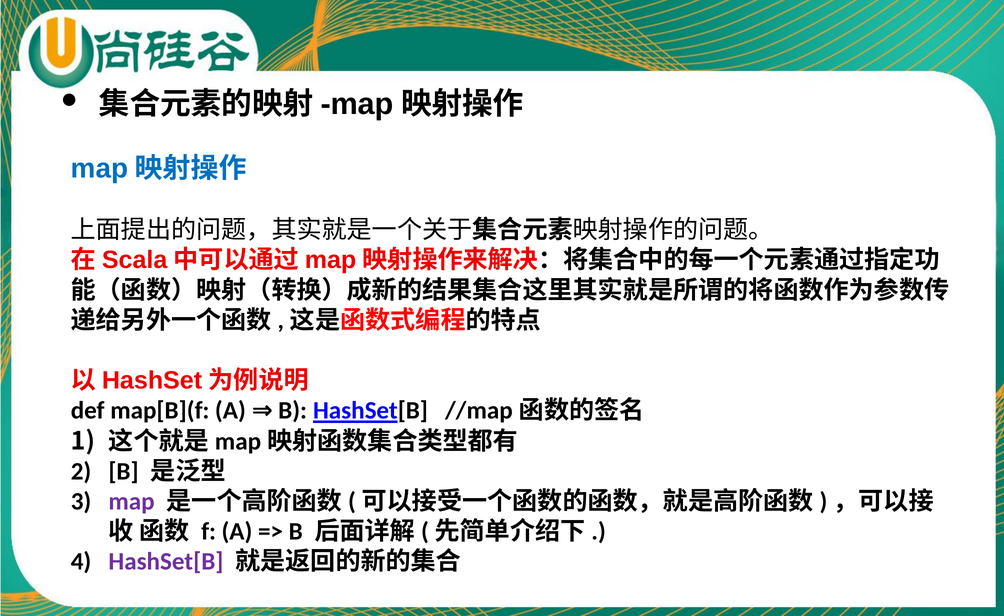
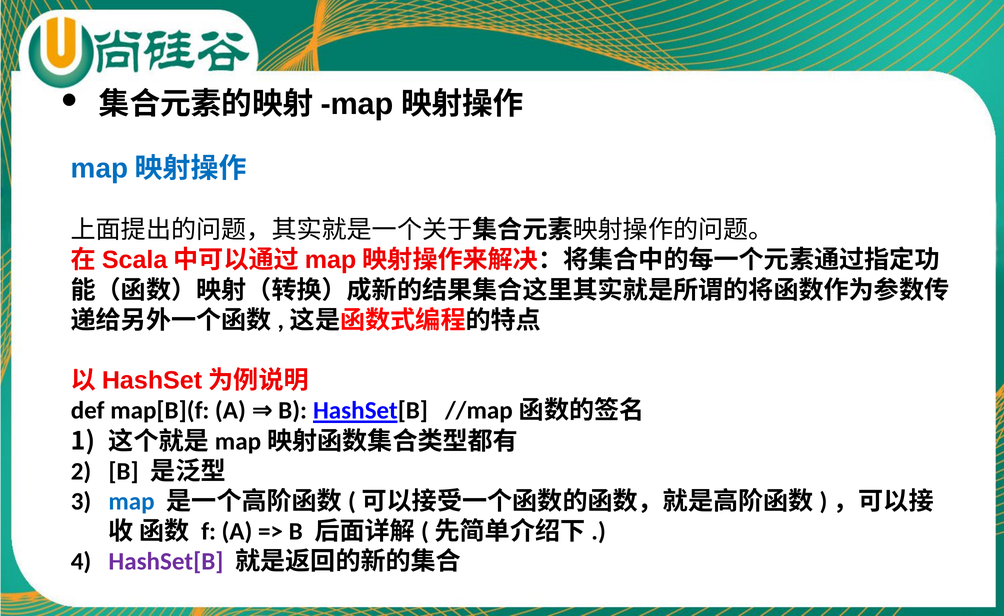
map colour: purple -> blue
